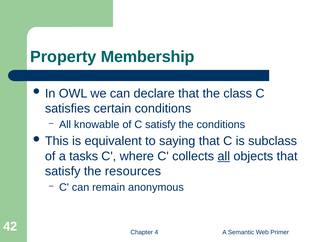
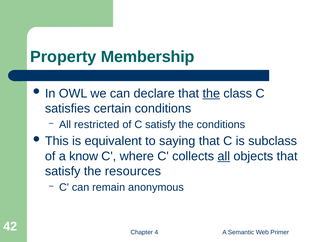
the at (211, 93) underline: none -> present
knowable: knowable -> restricted
tasks: tasks -> know
